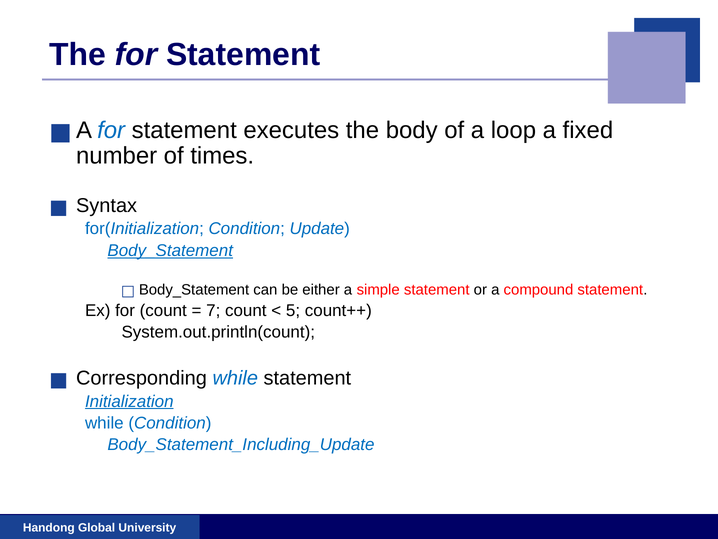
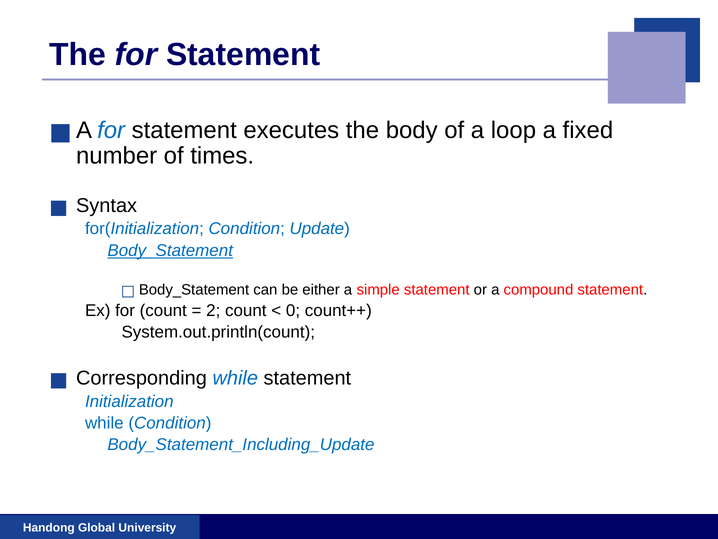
7: 7 -> 2
5: 5 -> 0
Initialization underline: present -> none
